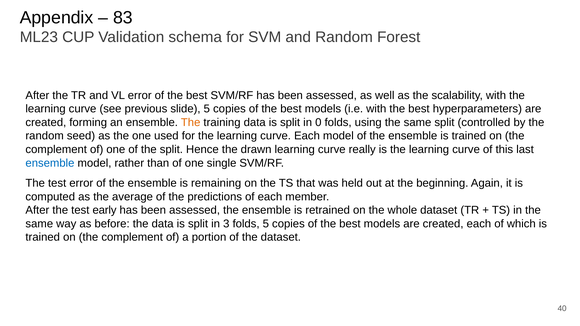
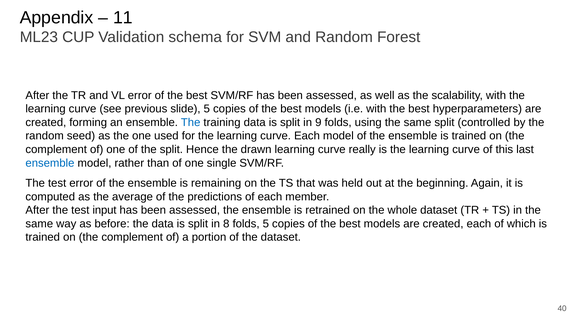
83: 83 -> 11
The at (191, 123) colour: orange -> blue
0: 0 -> 9
early: early -> input
3: 3 -> 8
